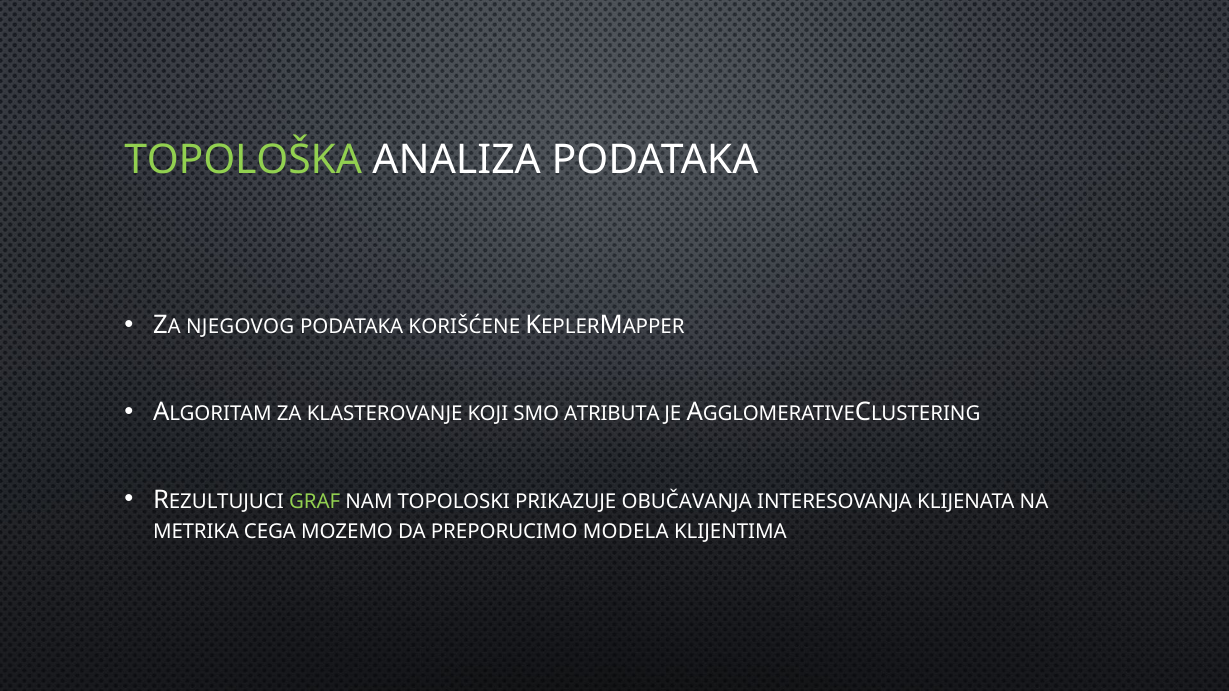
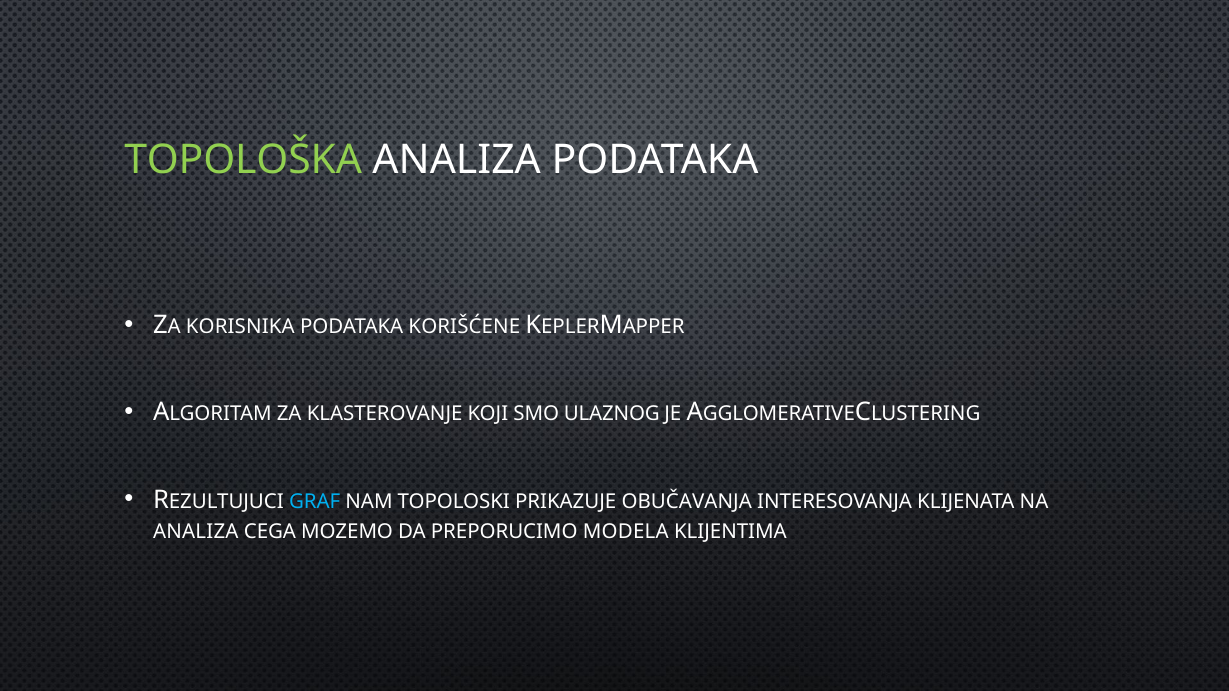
NJEGOVOG: NJEGOVOG -> KORISNIKA
ATRIBUTA: ATRIBUTA -> ULAZNOG
GRAF colour: light green -> light blue
METRIKA at (196, 532): METRIKA -> ANALIZA
